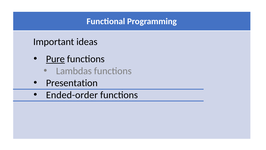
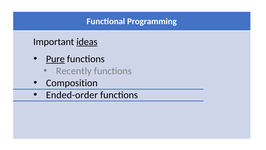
ideas underline: none -> present
Lambdas: Lambdas -> Recently
Presentation: Presentation -> Composition
